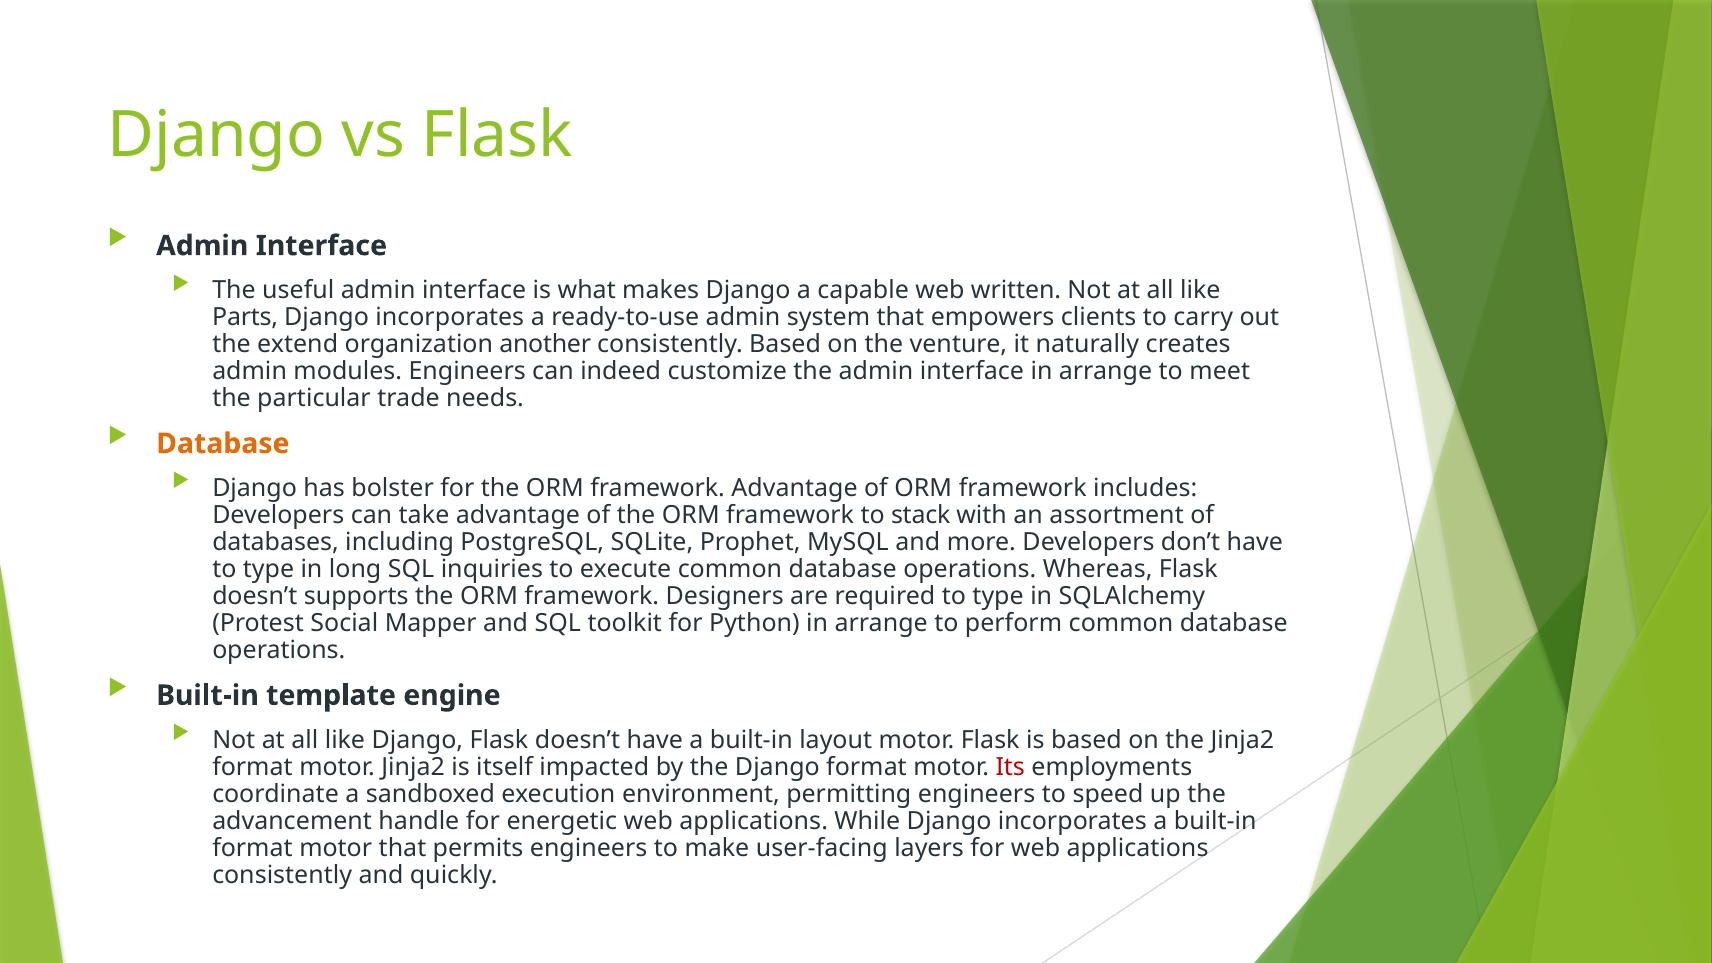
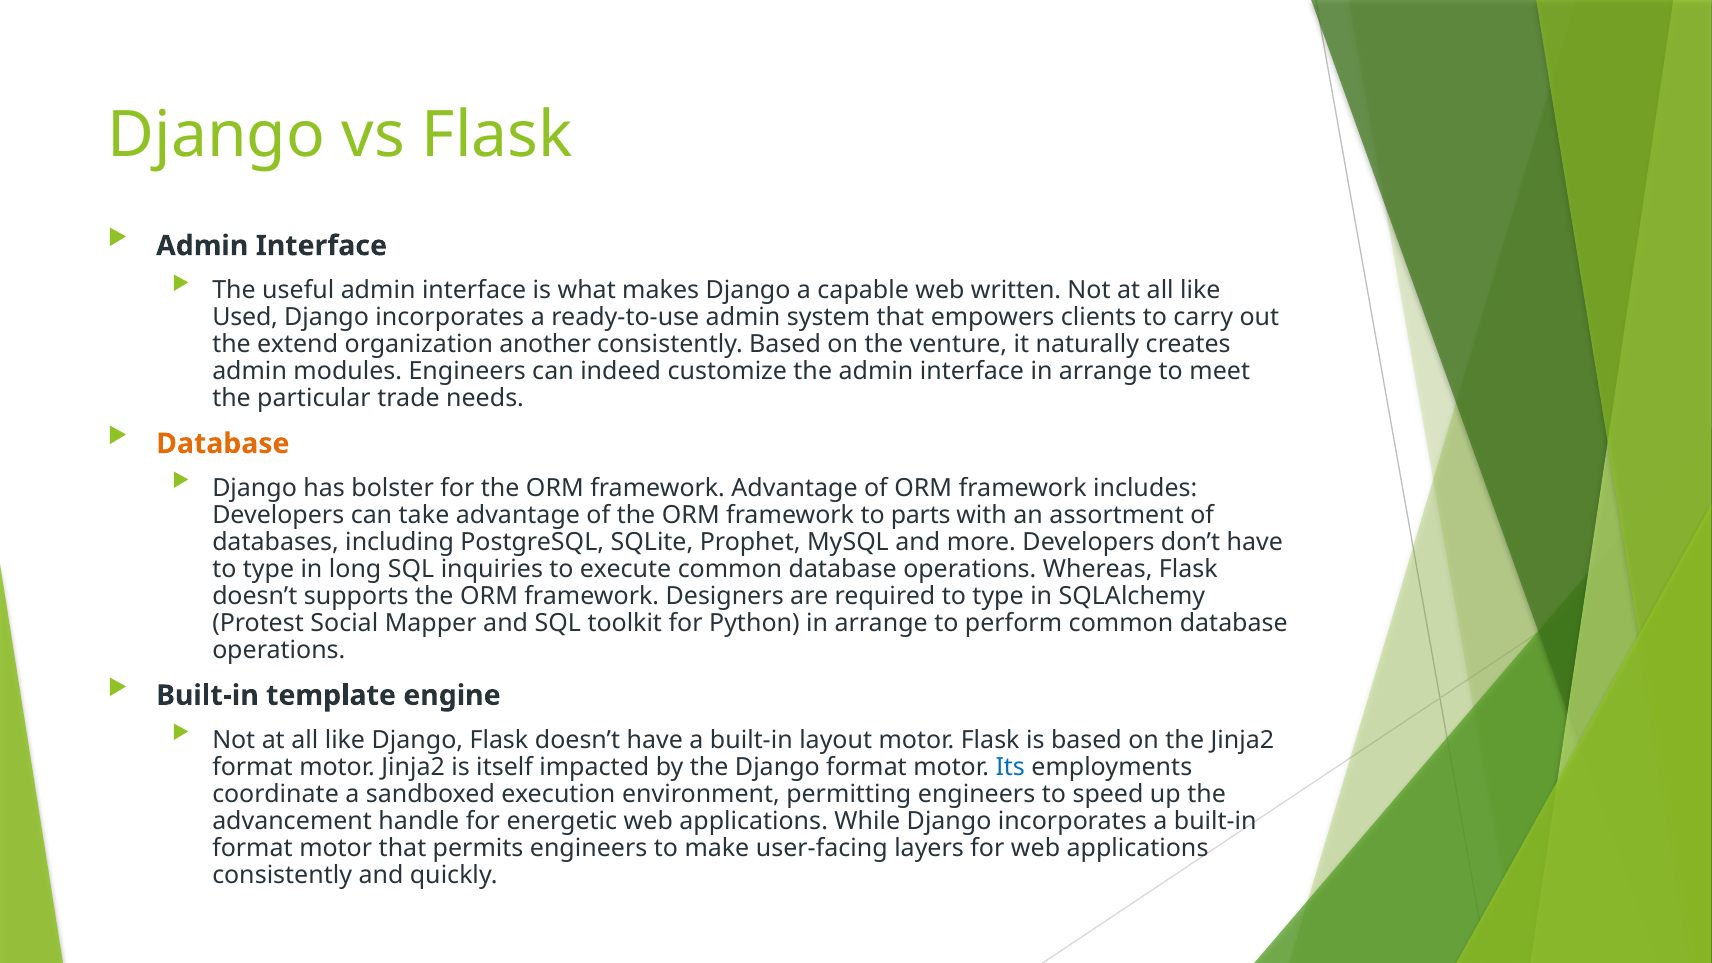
Parts: Parts -> Used
stack: stack -> parts
Its colour: red -> blue
